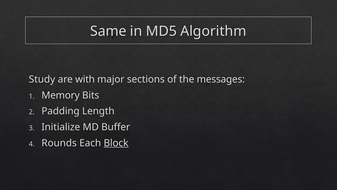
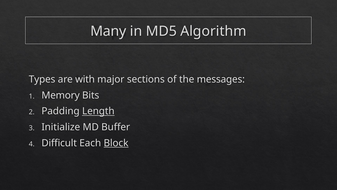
Same: Same -> Many
Study: Study -> Types
Length underline: none -> present
Rounds: Rounds -> Difficult
